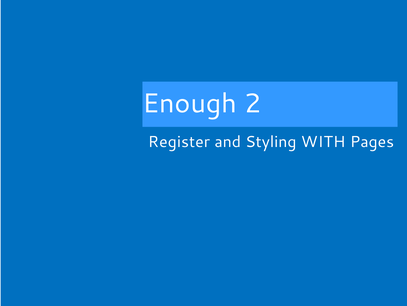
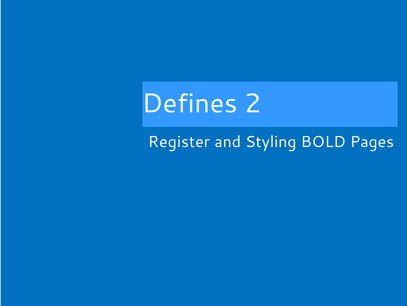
Enough: Enough -> Defines
WITH: WITH -> BOLD
